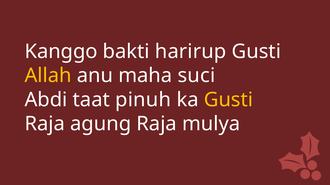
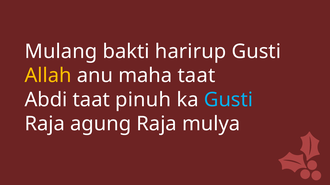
Kanggo: Kanggo -> Mulang
maha suci: suci -> taat
Gusti at (228, 100) colour: yellow -> light blue
